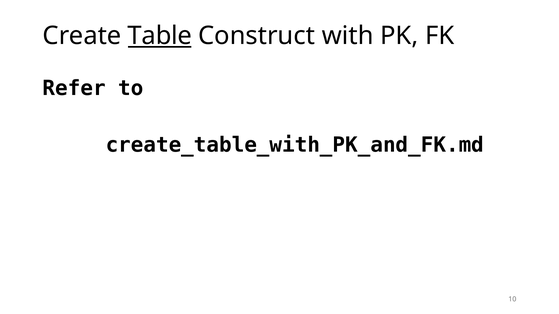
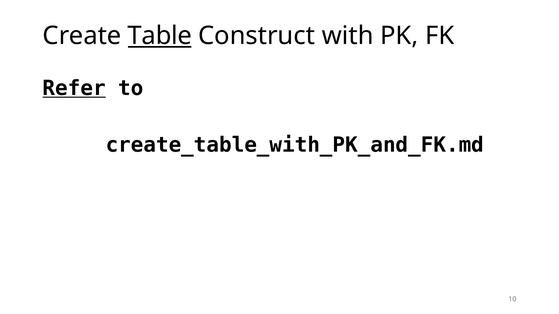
Refer underline: none -> present
